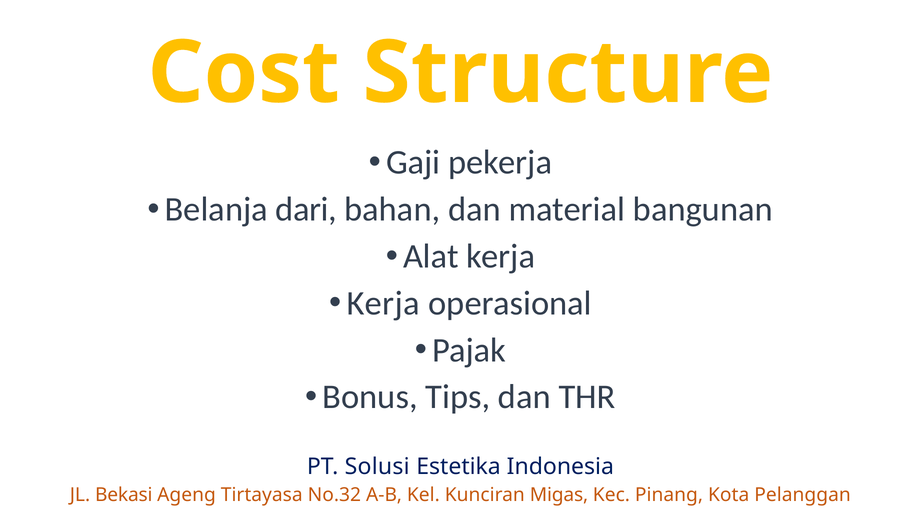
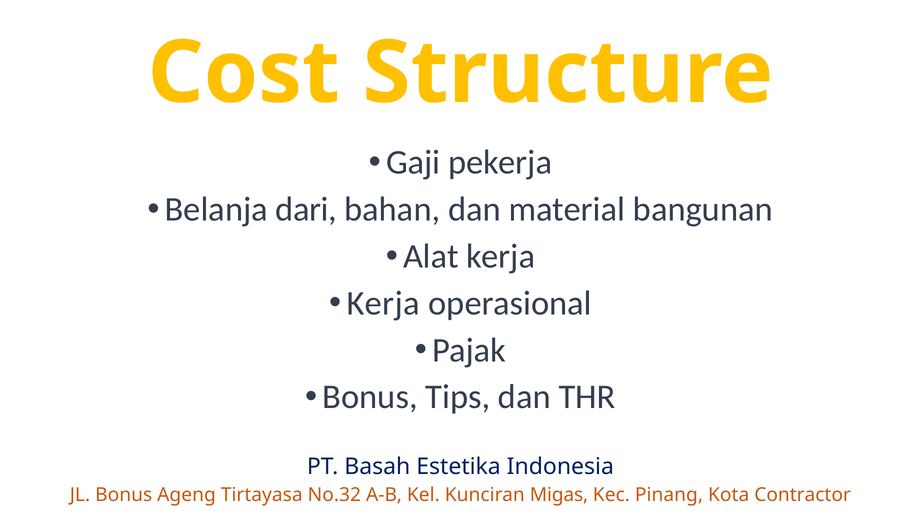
Solusi: Solusi -> Basah
JL Bekasi: Bekasi -> Bonus
Pelanggan: Pelanggan -> Contractor
